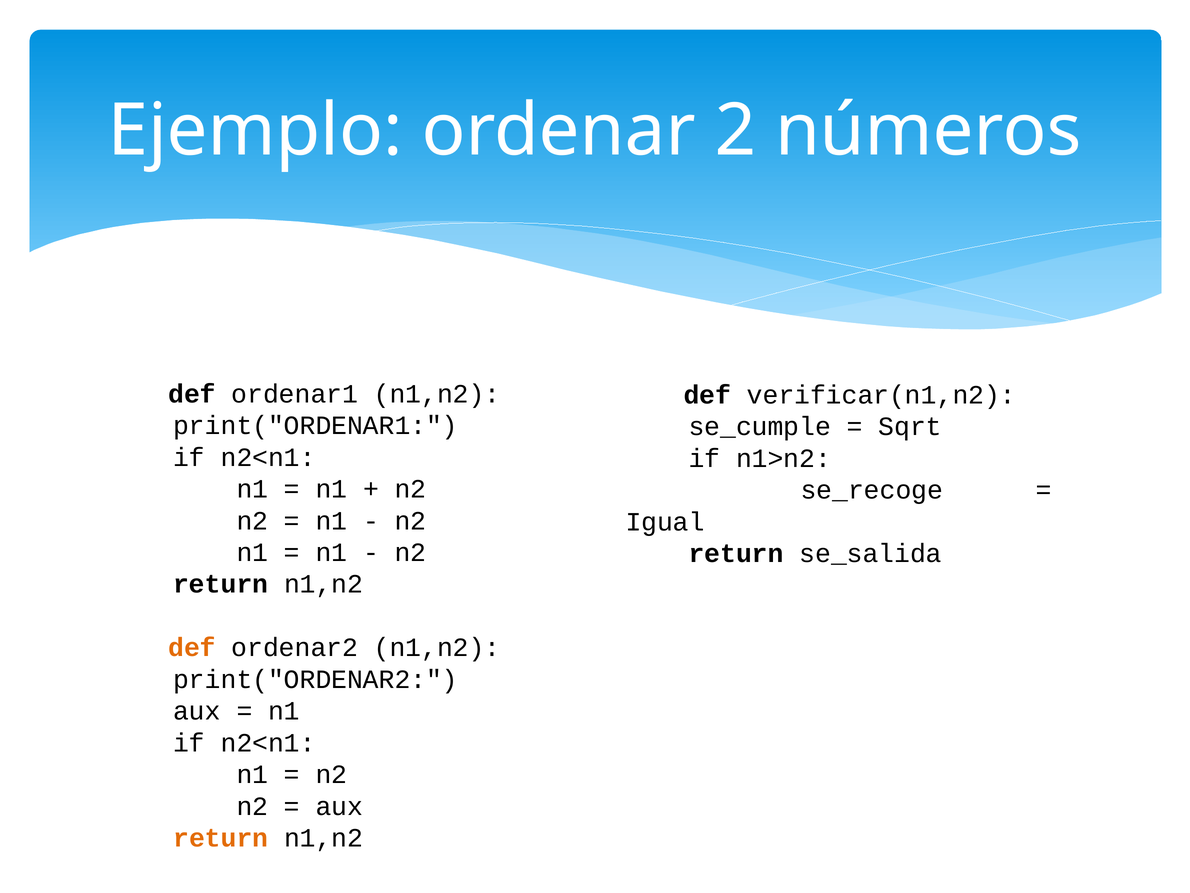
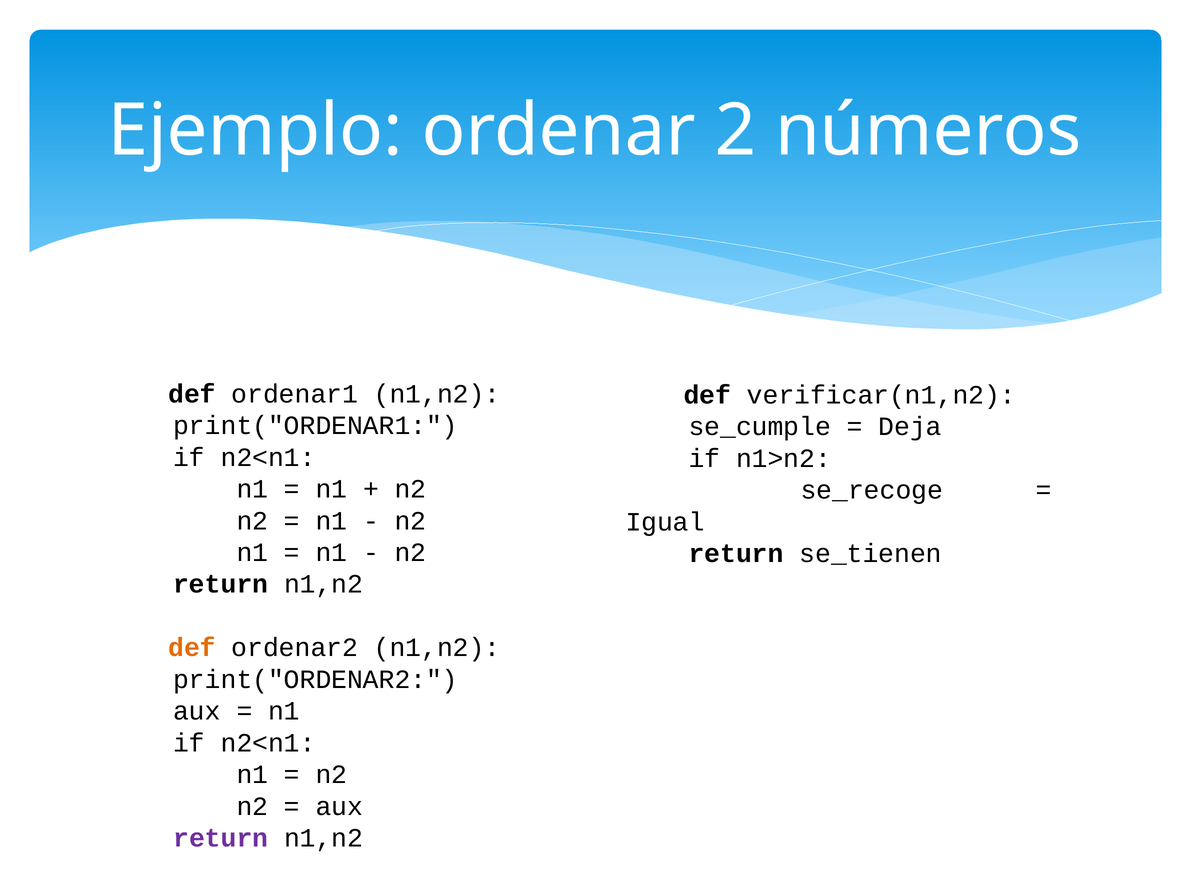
Sqrt: Sqrt -> Deja
se_salida: se_salida -> se_tienen
return at (221, 838) colour: orange -> purple
